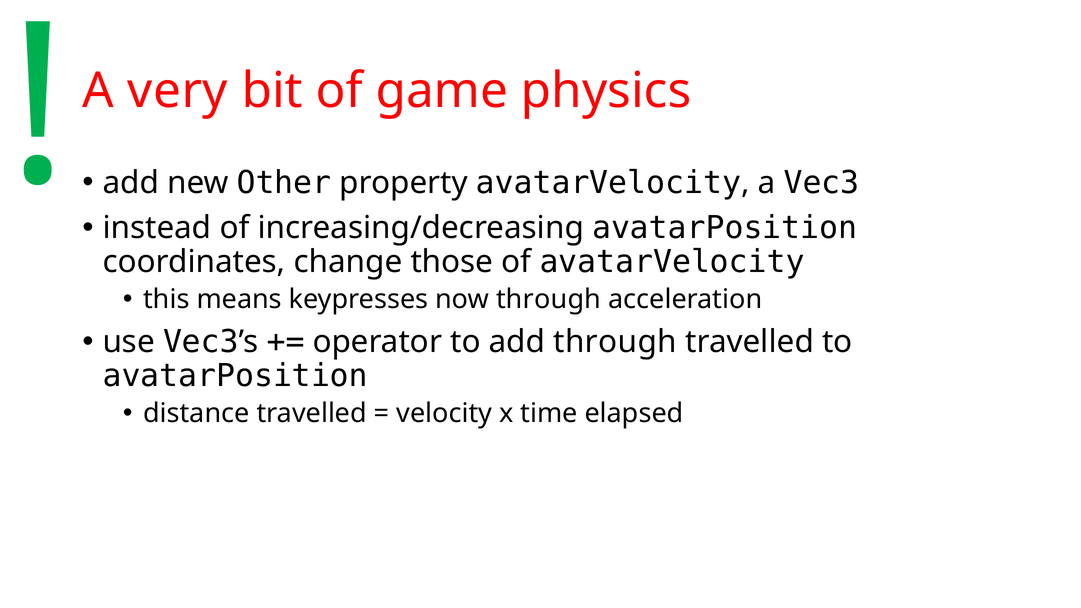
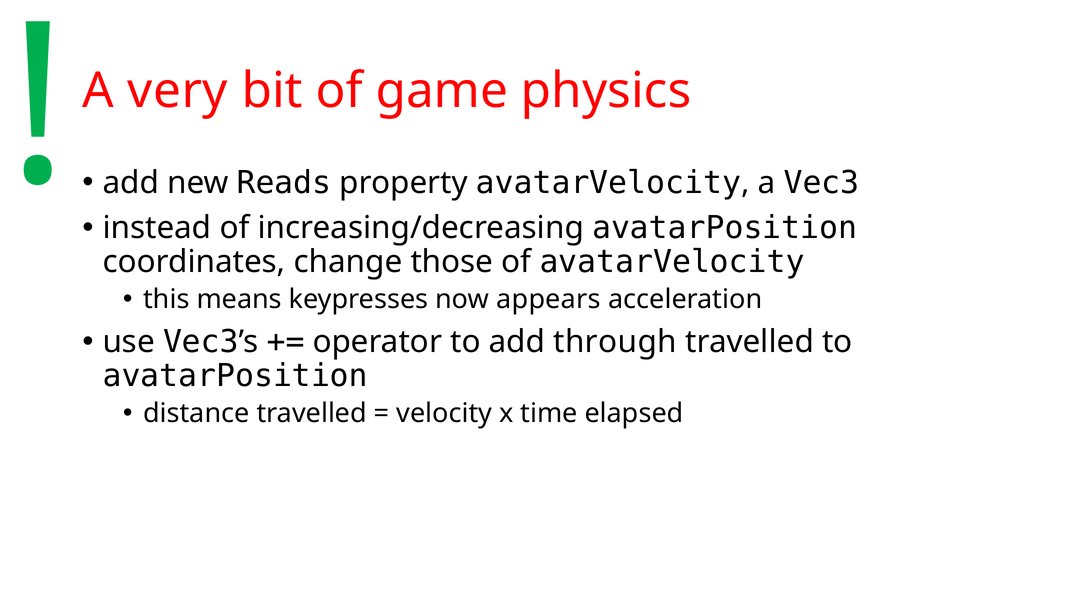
Other: Other -> Reads
now through: through -> appears
